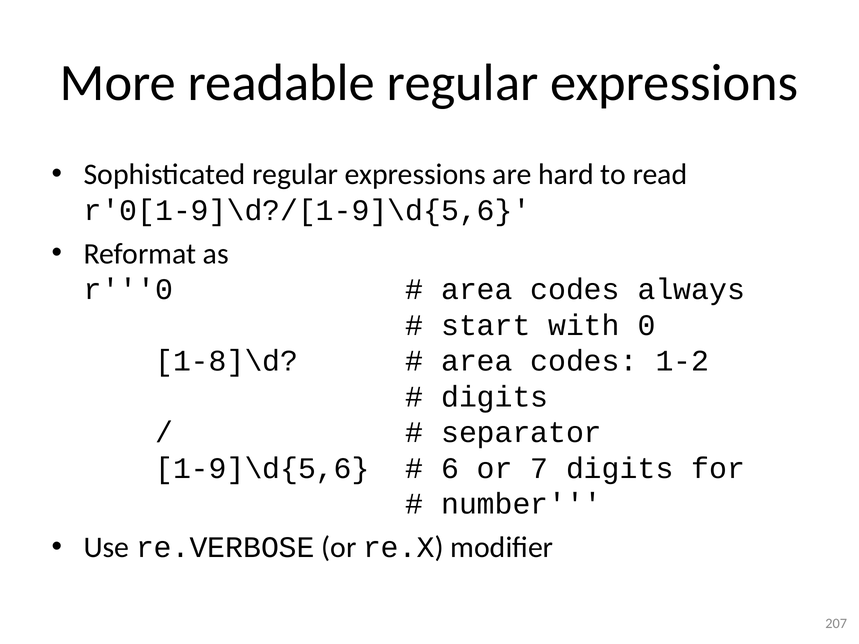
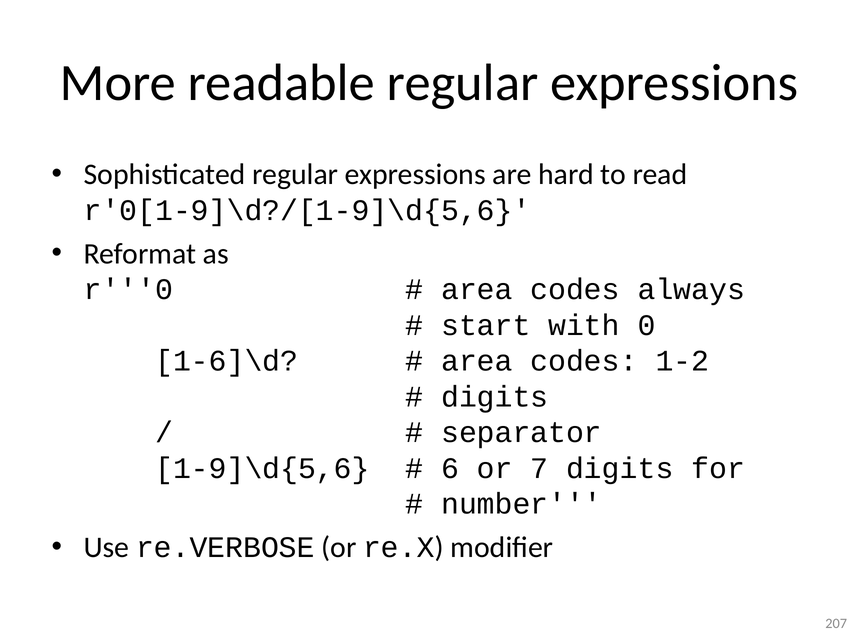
1-8]\d: 1-8]\d -> 1-6]\d
